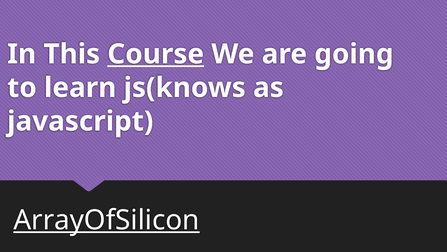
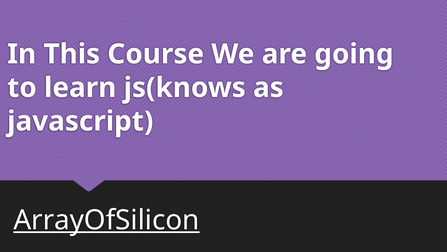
Course underline: present -> none
